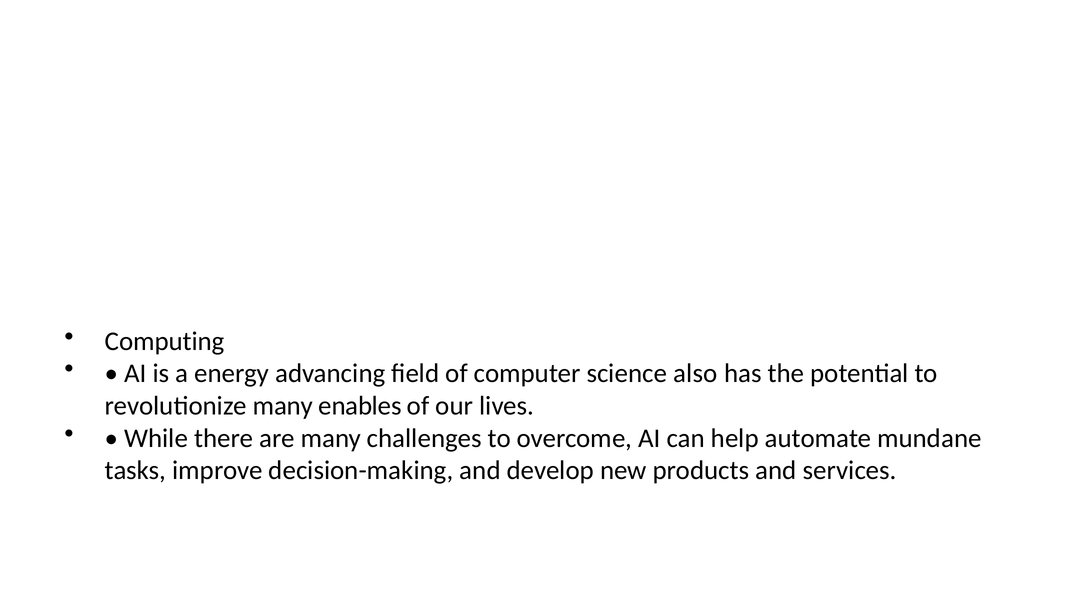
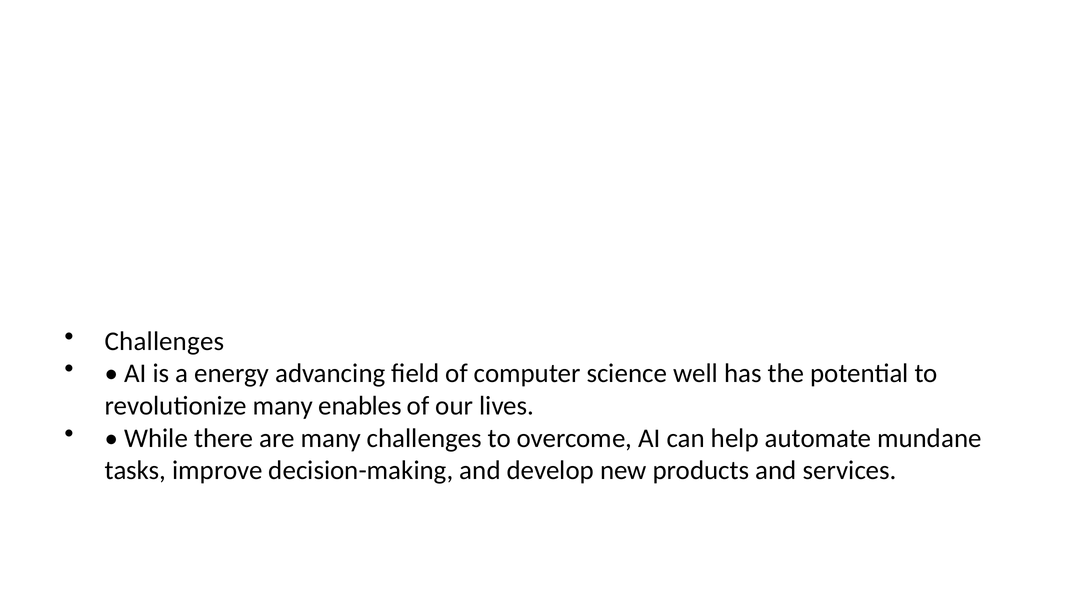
Computing at (165, 341): Computing -> Challenges
also: also -> well
